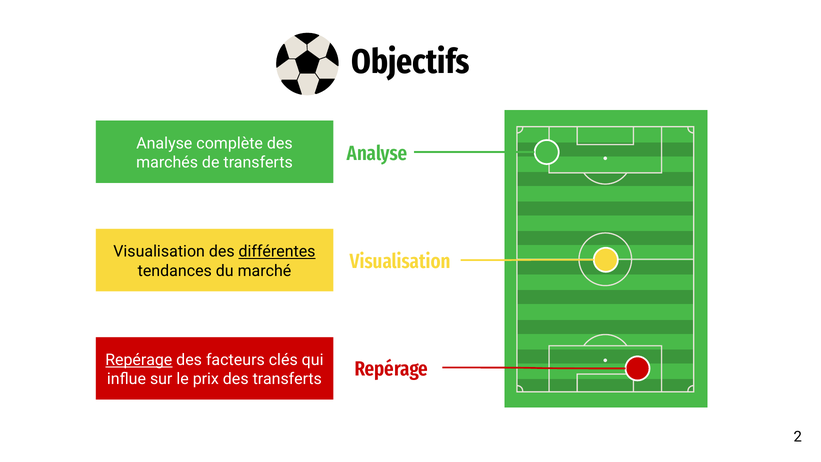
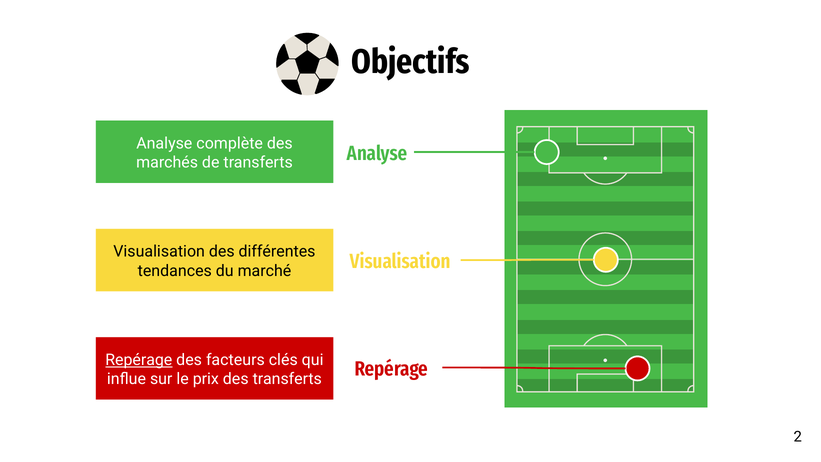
différentes underline: present -> none
